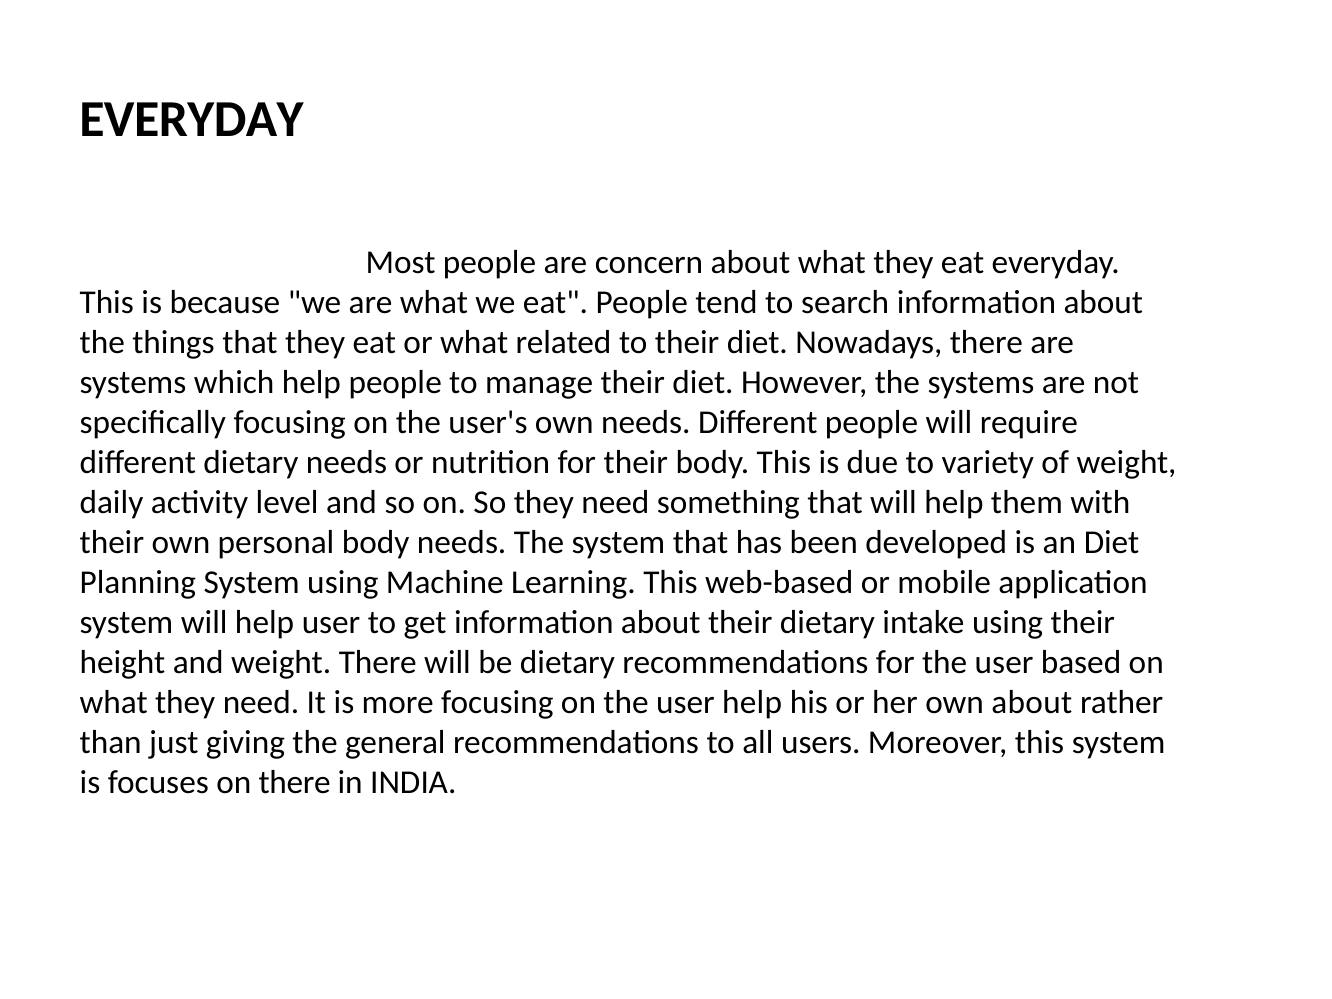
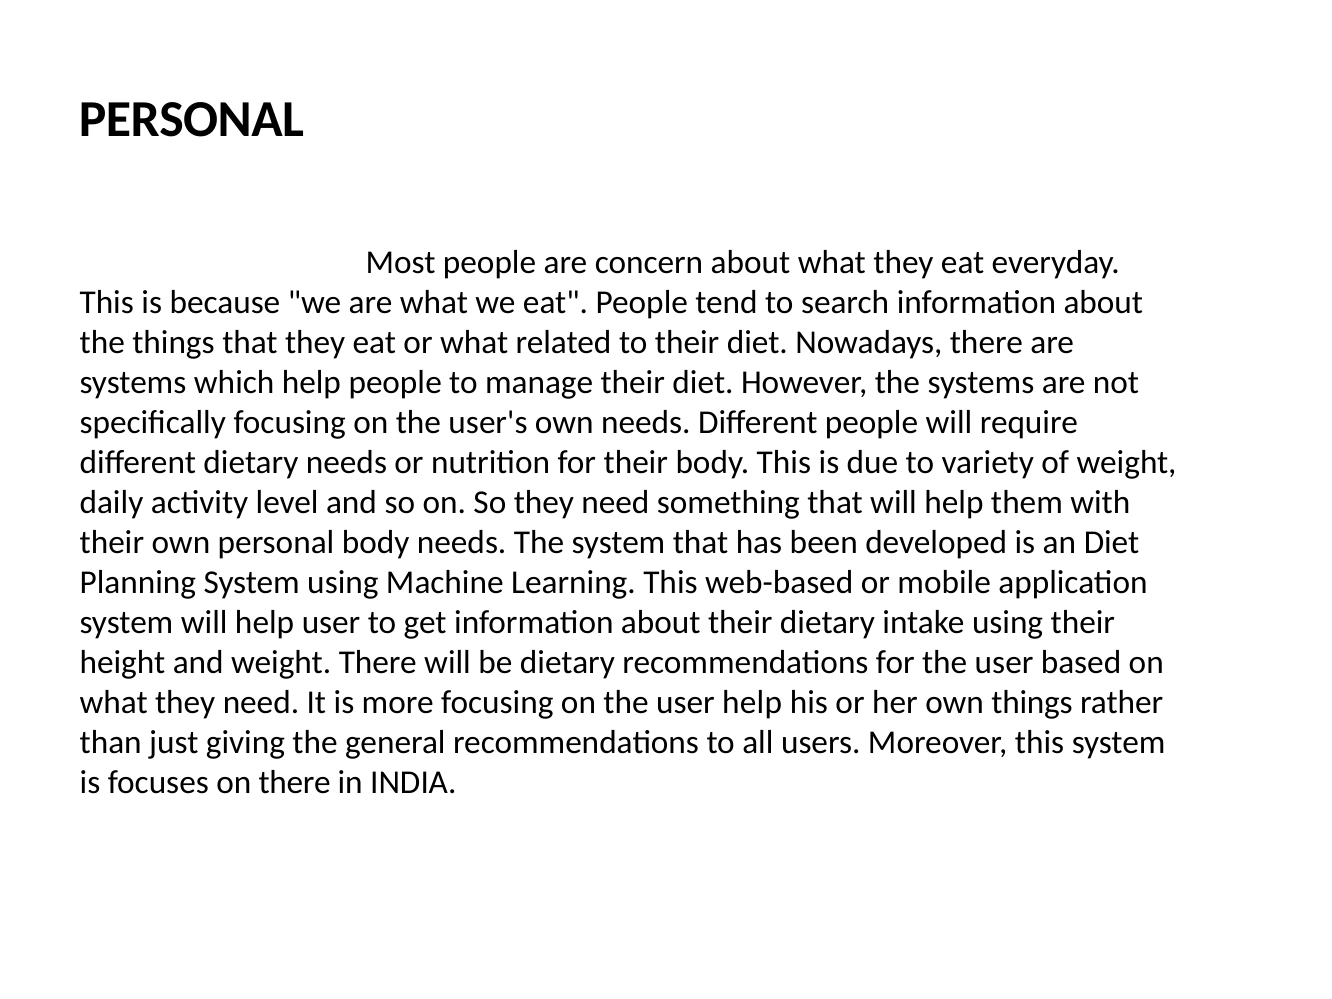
EVERYDAY at (191, 119): EVERYDAY -> PERSONAL
own about: about -> things
